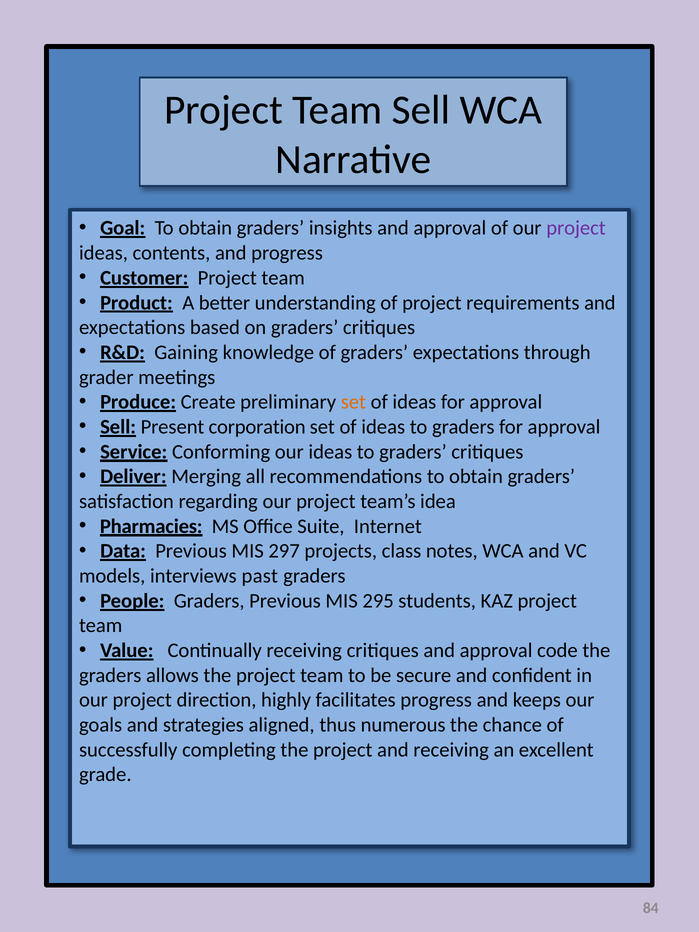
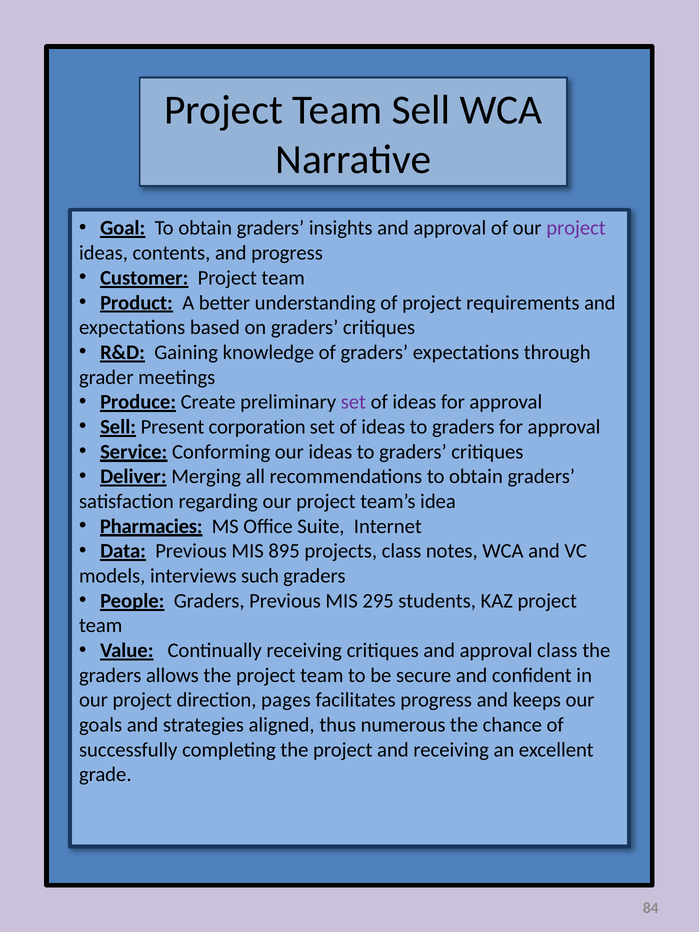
set at (353, 402) colour: orange -> purple
297: 297 -> 895
past: past -> such
approval code: code -> class
highly: highly -> pages
